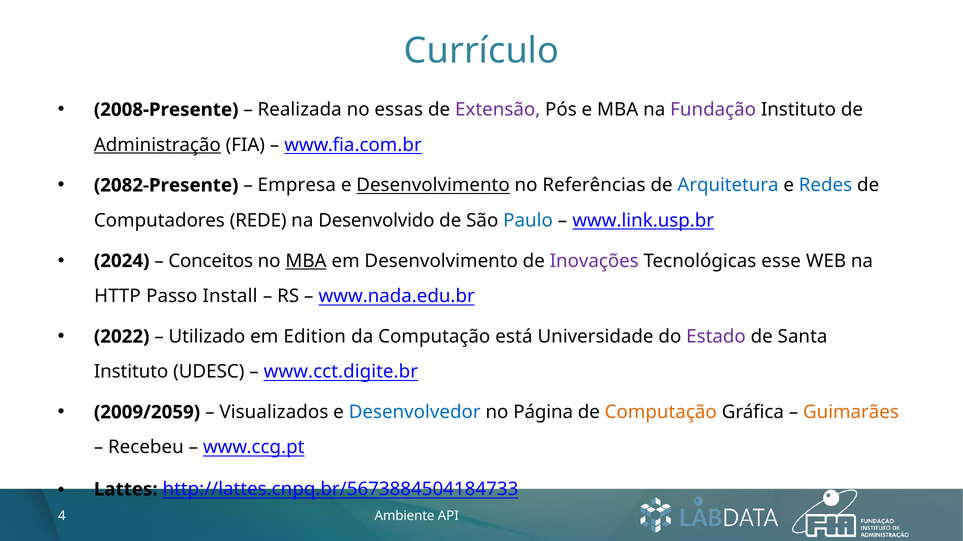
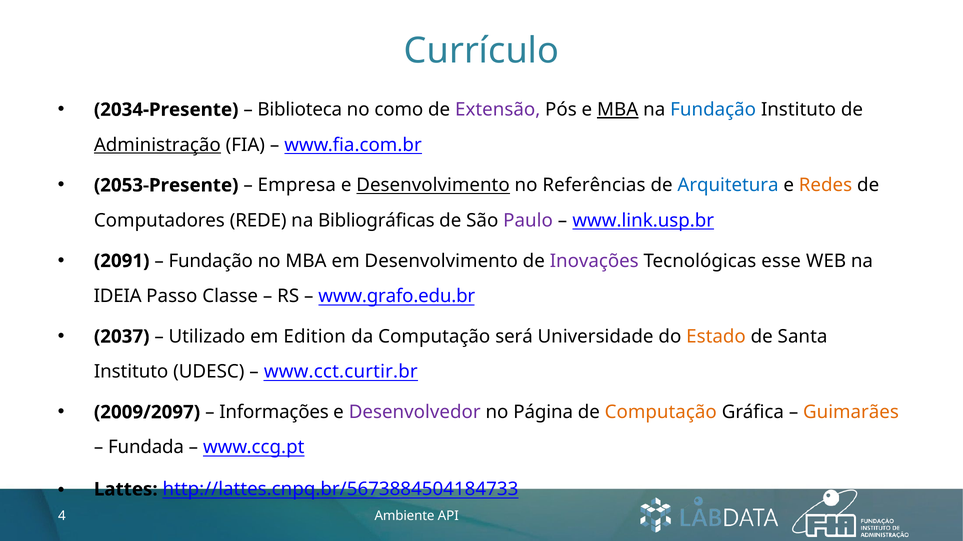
2008-Presente: 2008-Presente -> 2034-Presente
Realizada: Realizada -> Biblioteca
essas: essas -> como
MBA at (618, 110) underline: none -> present
Fundação at (713, 110) colour: purple -> blue
2082-Presente: 2082-Presente -> 2053-Presente
Redes colour: blue -> orange
Desenvolvido: Desenvolvido -> Bibliográficas
Paulo colour: blue -> purple
2024: 2024 -> 2091
Conceitos at (211, 261): Conceitos -> Fundação
MBA at (306, 261) underline: present -> none
HTTP: HTTP -> IDEIA
Install: Install -> Classe
www.nada.edu.br: www.nada.edu.br -> www.grafo.edu.br
2022: 2022 -> 2037
está: está -> será
Estado colour: purple -> orange
www.cct.digite.br: www.cct.digite.br -> www.cct.curtir.br
2009/2059: 2009/2059 -> 2009/2097
Visualizados: Visualizados -> Informações
Desenvolvedor colour: blue -> purple
Recebeu: Recebeu -> Fundada
